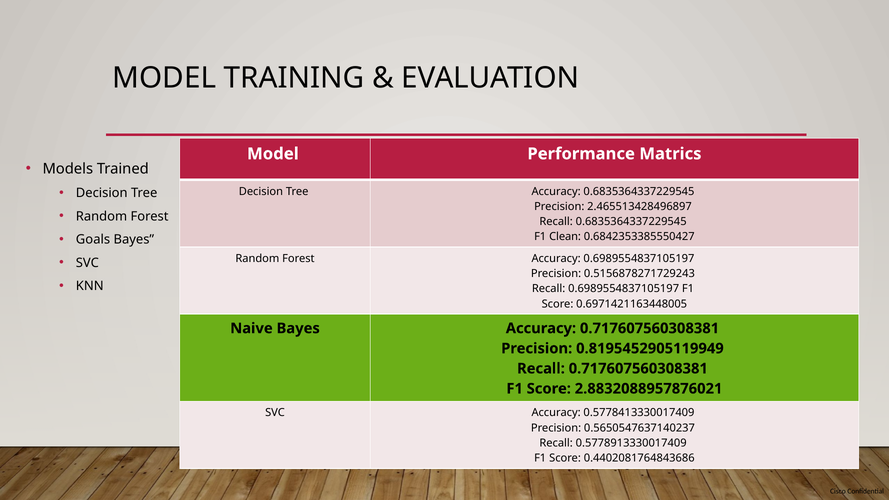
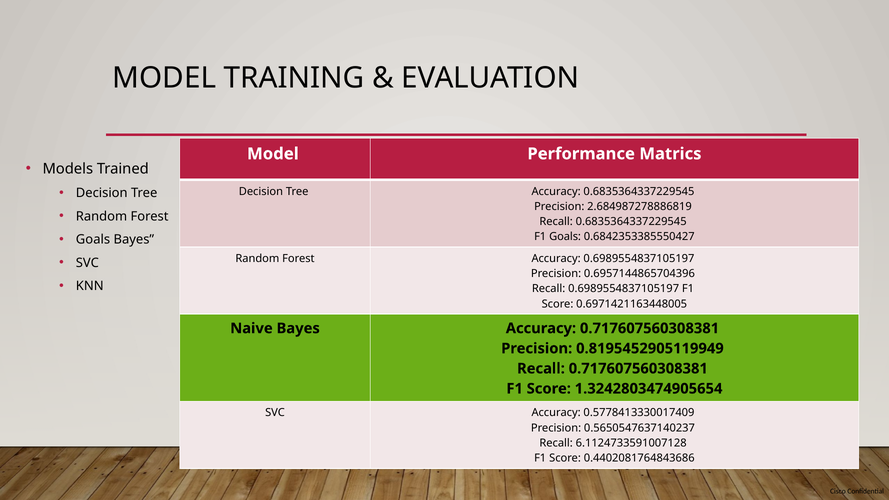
2.465513428496897: 2.465513428496897 -> 2.684987278886819
F1 Clean: Clean -> Goals
0.5156878271729243: 0.5156878271729243 -> 0.6957144865704396
2.8832088957876021: 2.8832088957876021 -> 1.3242803474905654
0.5778913330017409: 0.5778913330017409 -> 6.1124733591007128
